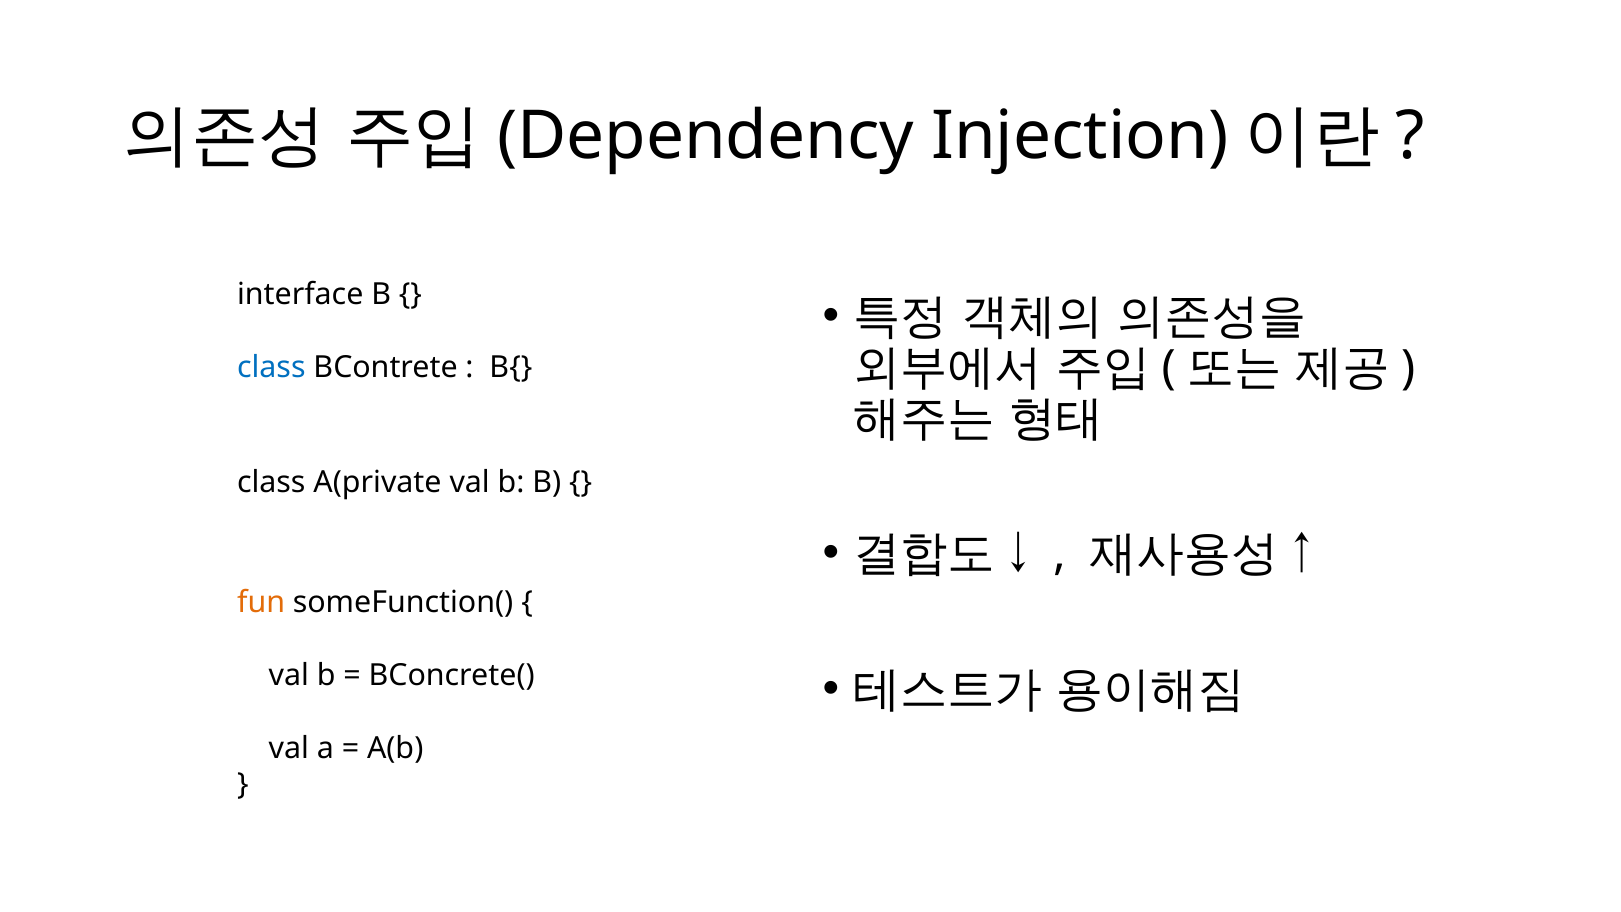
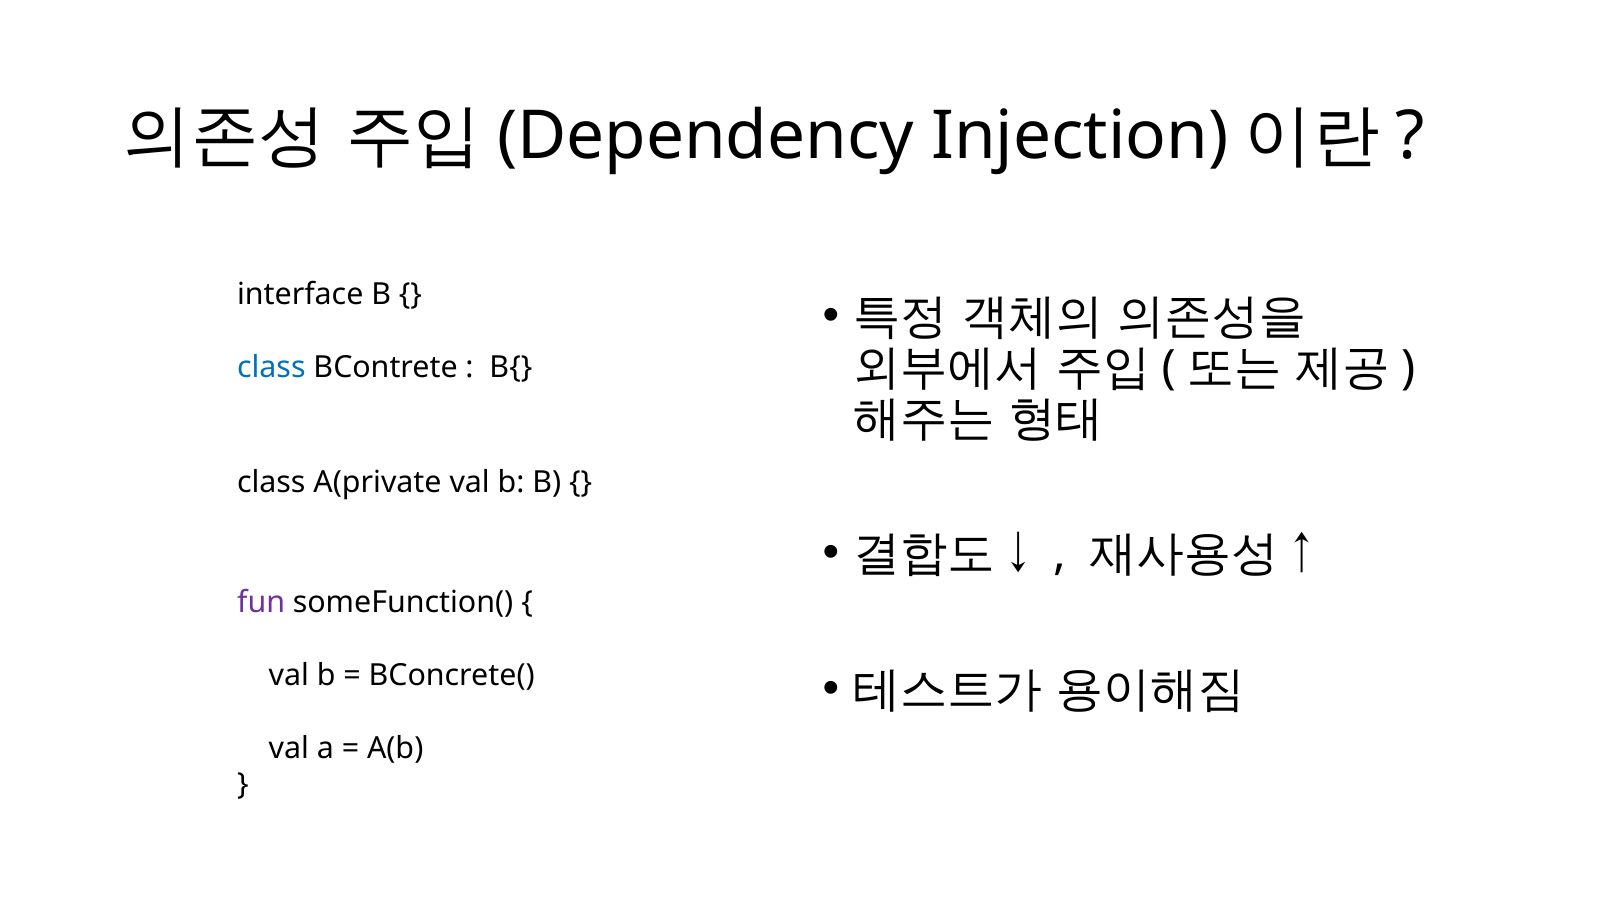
fun colour: orange -> purple
